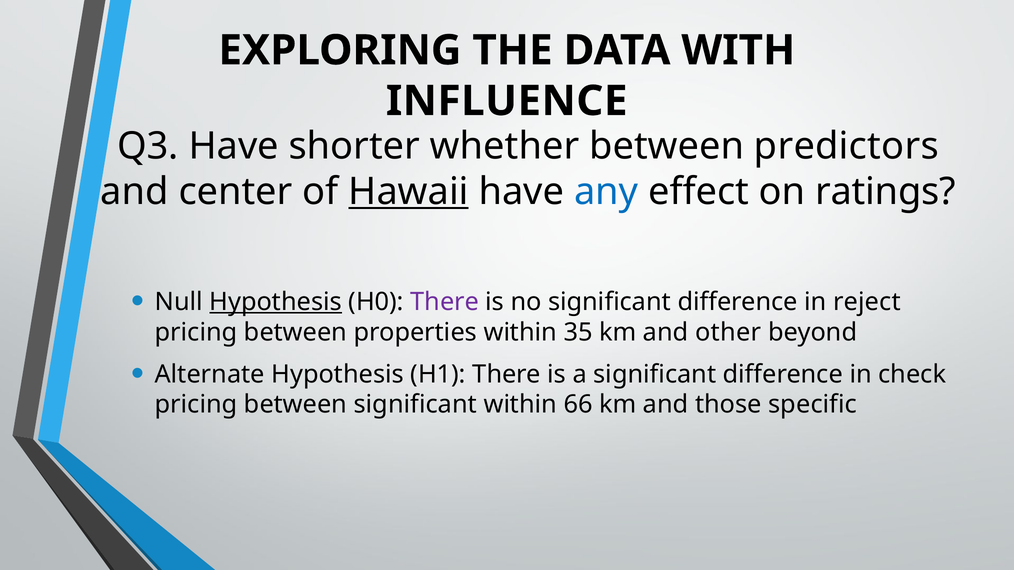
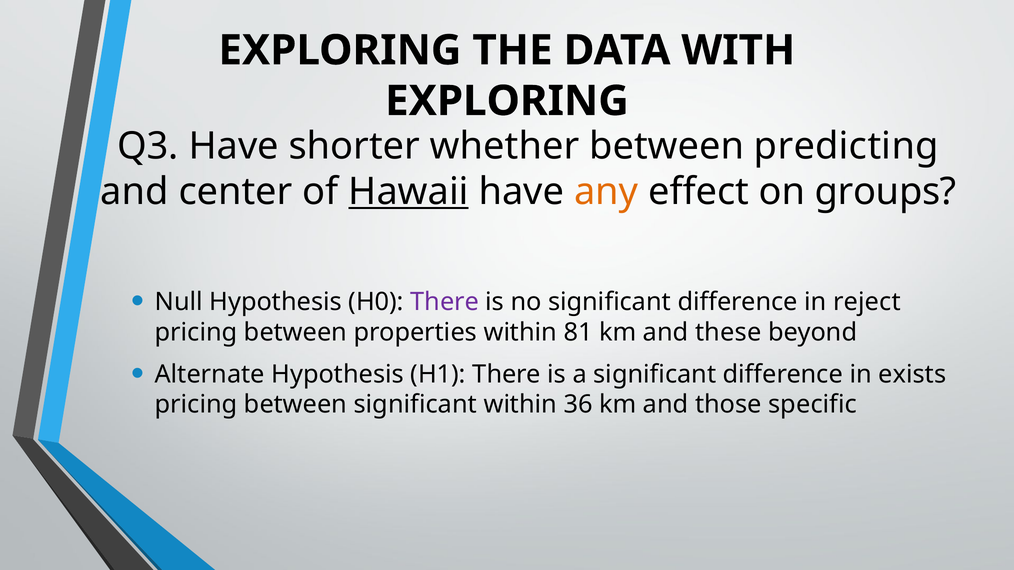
INFLUENCE at (507, 101): INFLUENCE -> EXPLORING
predictors: predictors -> predicting
any colour: blue -> orange
ratings: ratings -> groups
Hypothesis at (276, 302) underline: present -> none
35: 35 -> 81
other: other -> these
check: check -> exists
66: 66 -> 36
